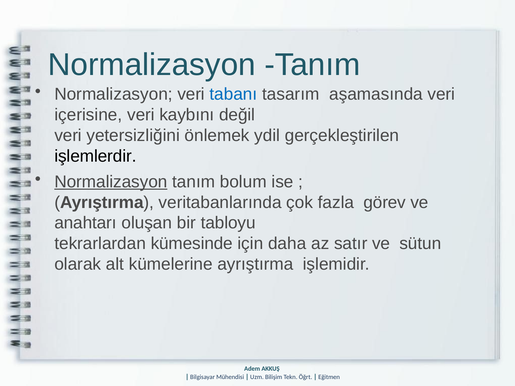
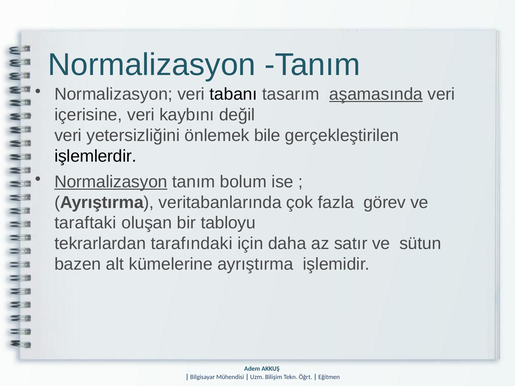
tabanı colour: blue -> black
aşamasında underline: none -> present
ydil: ydil -> bile
anahtarı: anahtarı -> taraftaki
kümesinde: kümesinde -> tarafındaki
olarak: olarak -> bazen
